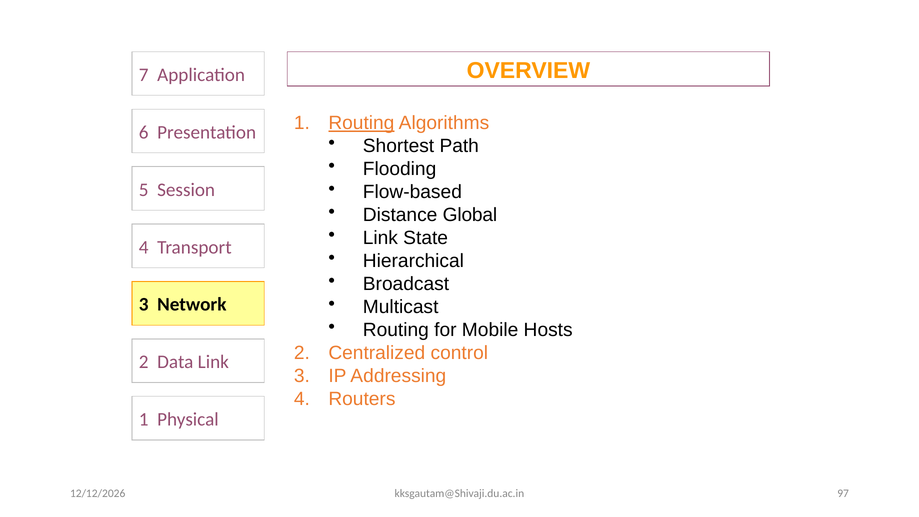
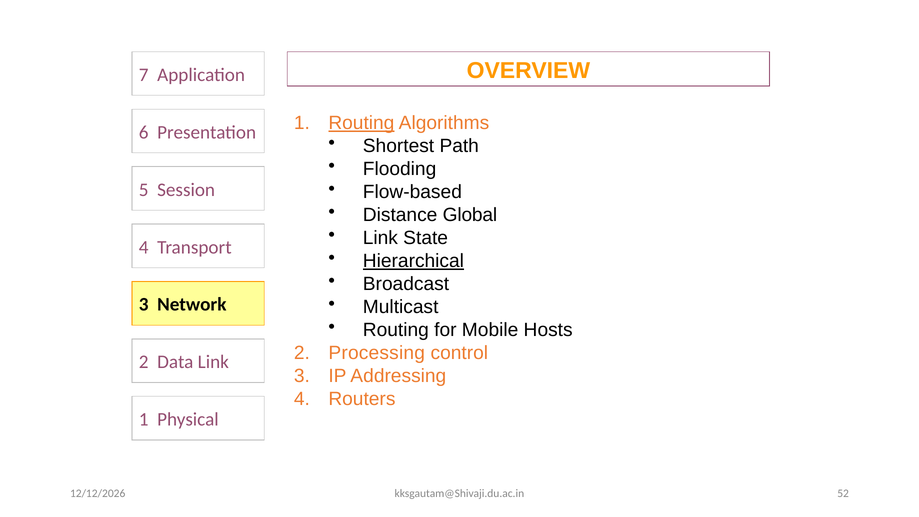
Hierarchical underline: none -> present
Centralized: Centralized -> Processing
97: 97 -> 52
